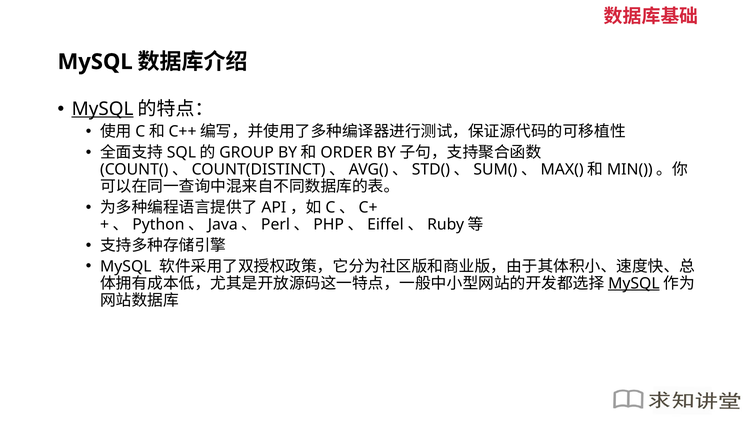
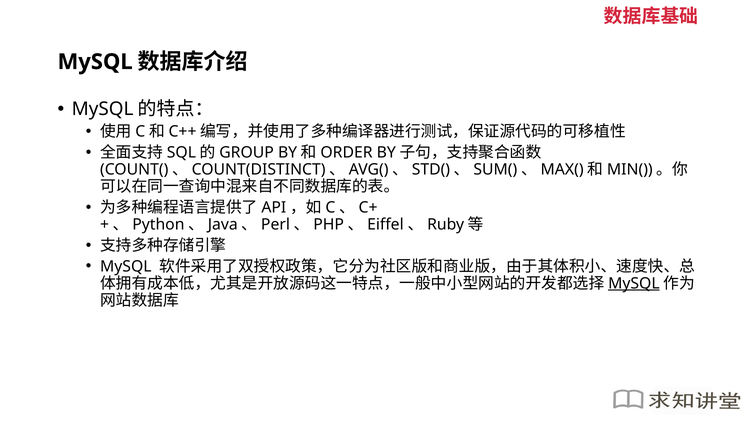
MySQL at (103, 109) underline: present -> none
